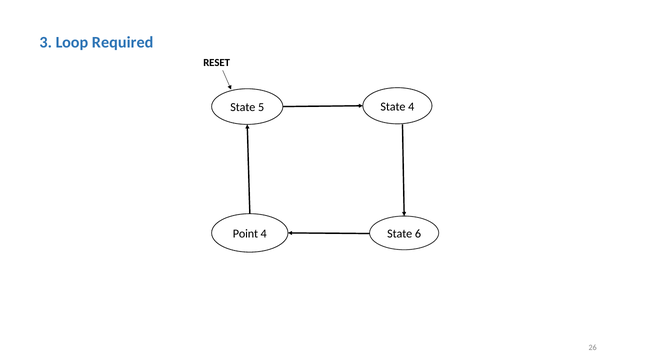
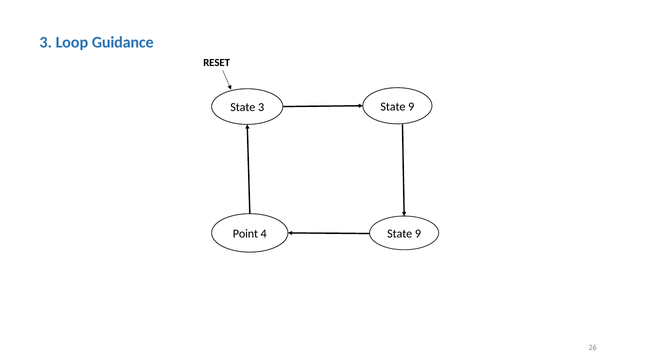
Required: Required -> Guidance
State 5: 5 -> 3
4 at (411, 106): 4 -> 9
6 at (418, 233): 6 -> 9
